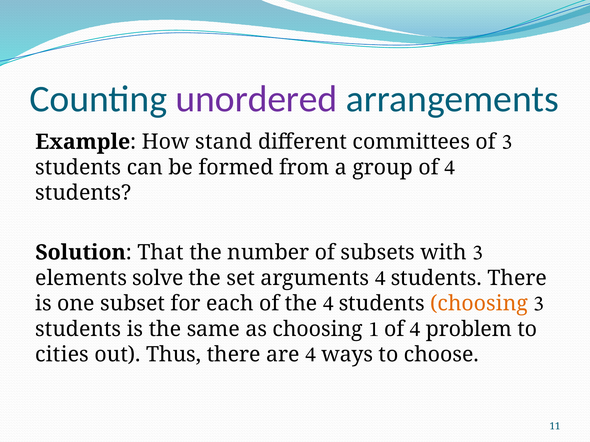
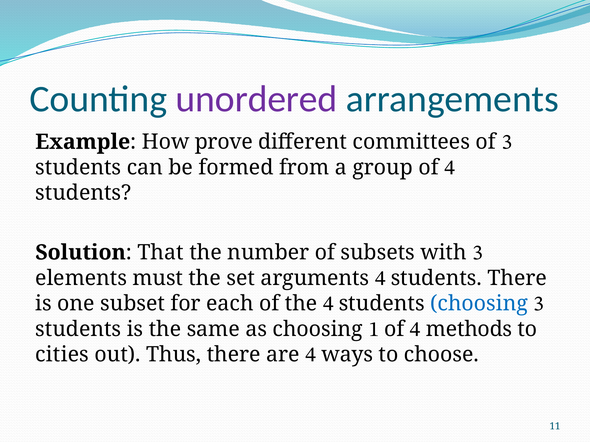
stand: stand -> prove
solve: solve -> must
choosing at (479, 304) colour: orange -> blue
problem: problem -> methods
